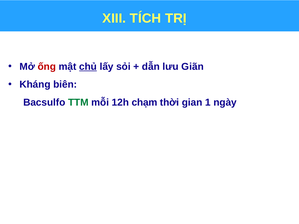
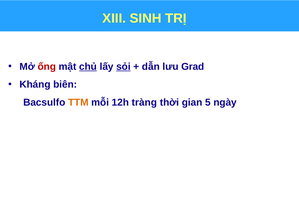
TÍCH: TÍCH -> SINH
sỏi underline: none -> present
Giãn: Giãn -> Grad
TTM colour: green -> orange
chạm: chạm -> tràng
1: 1 -> 5
